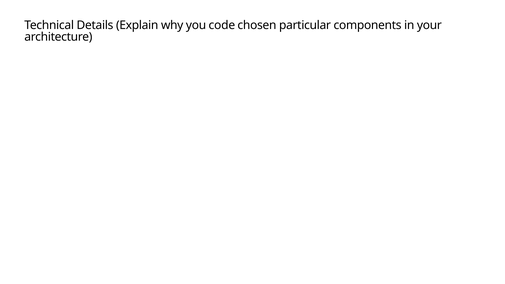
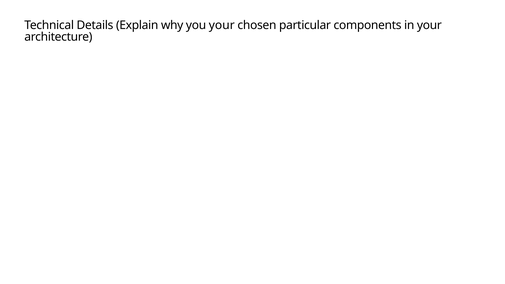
you code: code -> your
